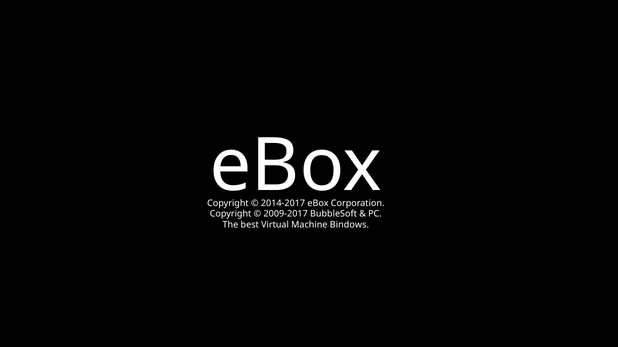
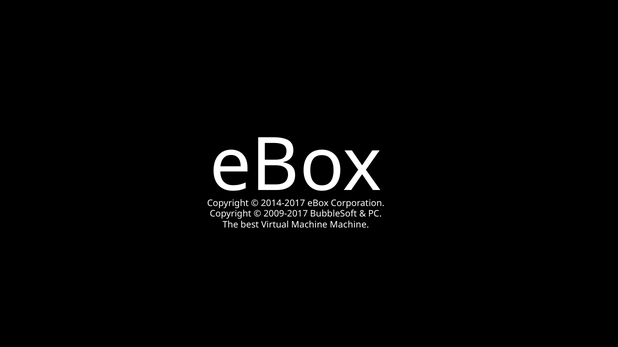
Machine Bindows: Bindows -> Machine
